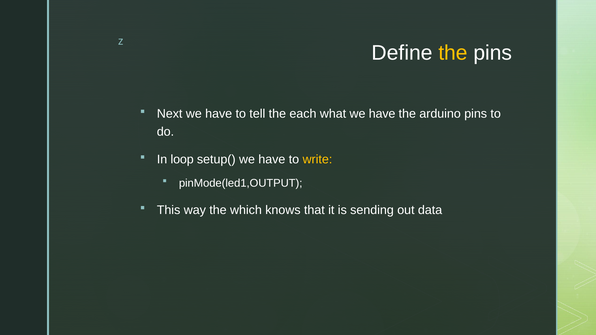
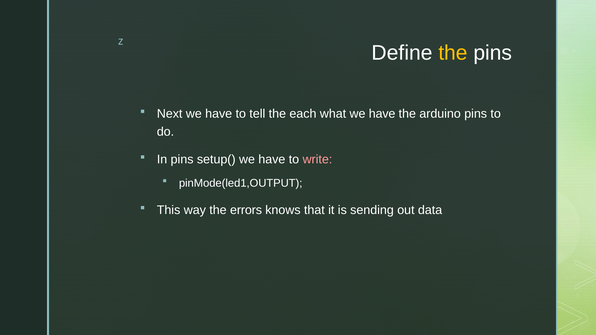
In loop: loop -> pins
write colour: yellow -> pink
which: which -> errors
